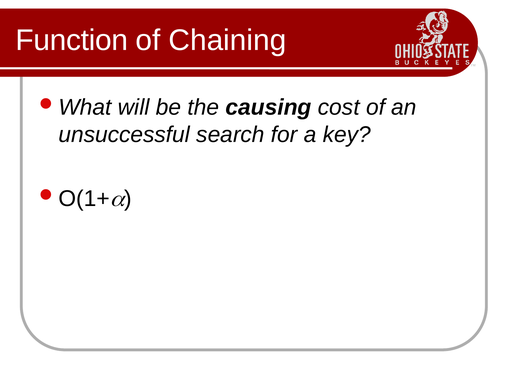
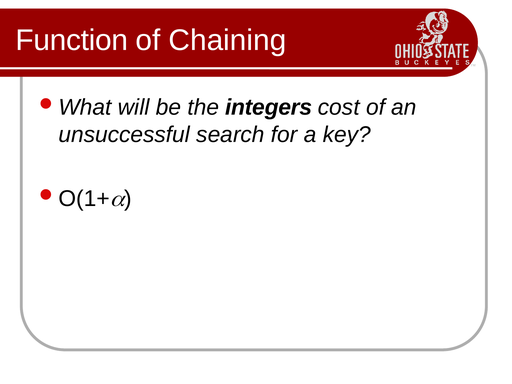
causing: causing -> integers
